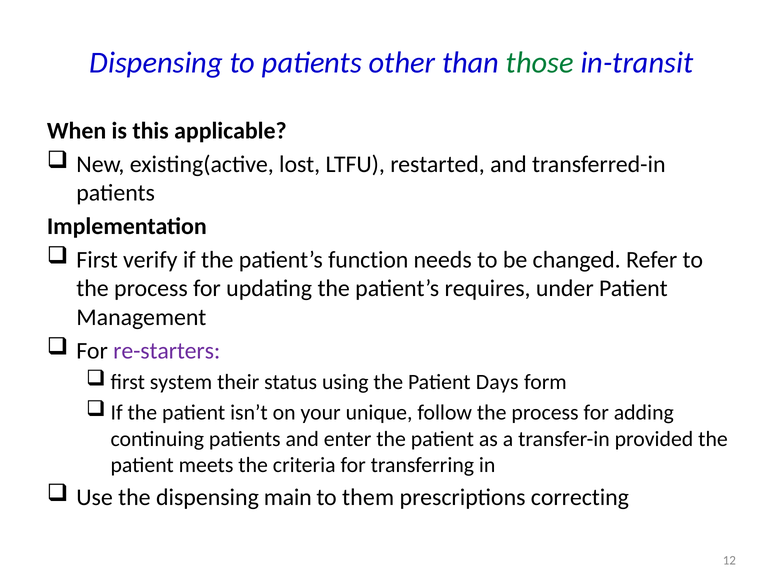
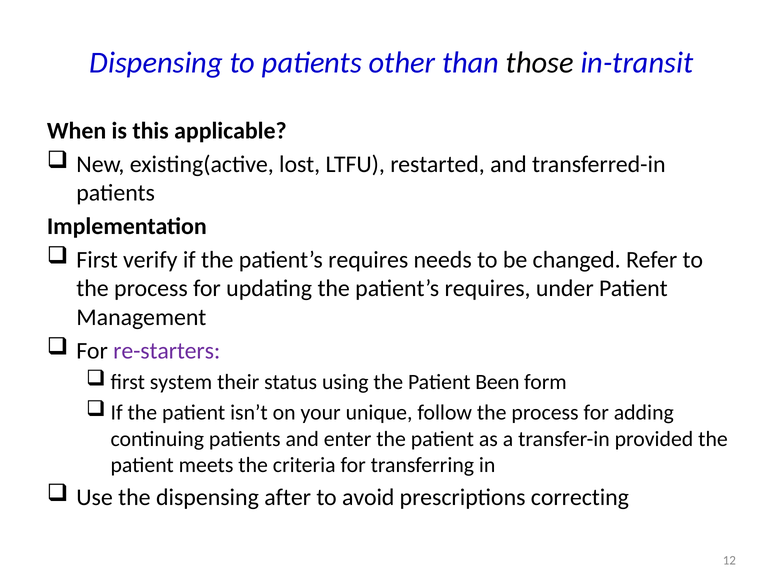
those colour: green -> black
if the patient’s function: function -> requires
Days: Days -> Been
main: main -> after
them: them -> avoid
